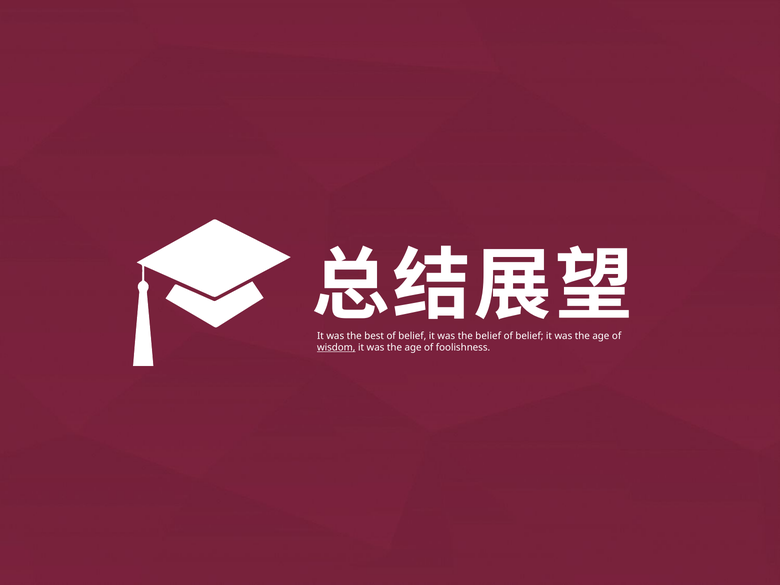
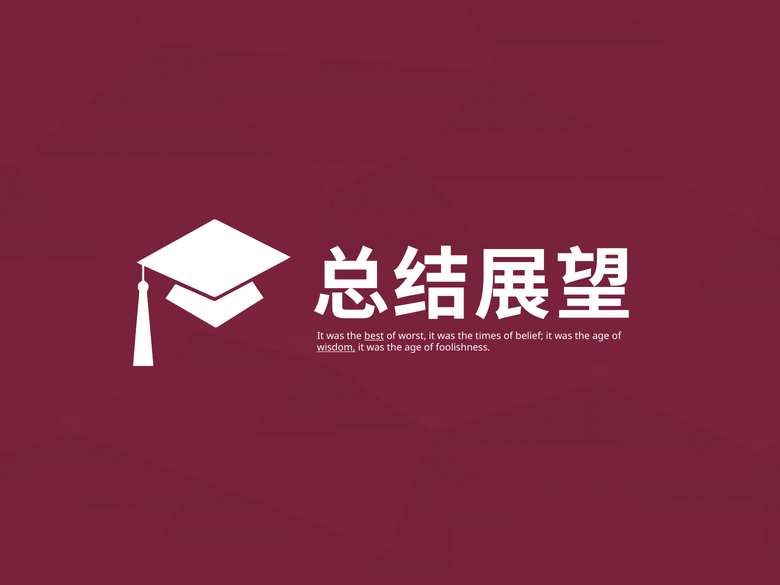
best underline: none -> present
belief at (412, 336): belief -> worst
the belief: belief -> times
